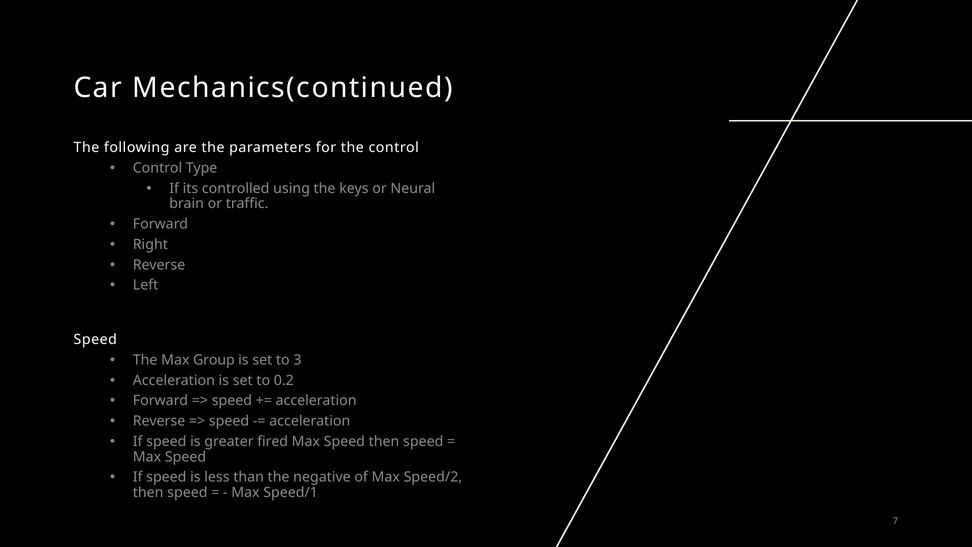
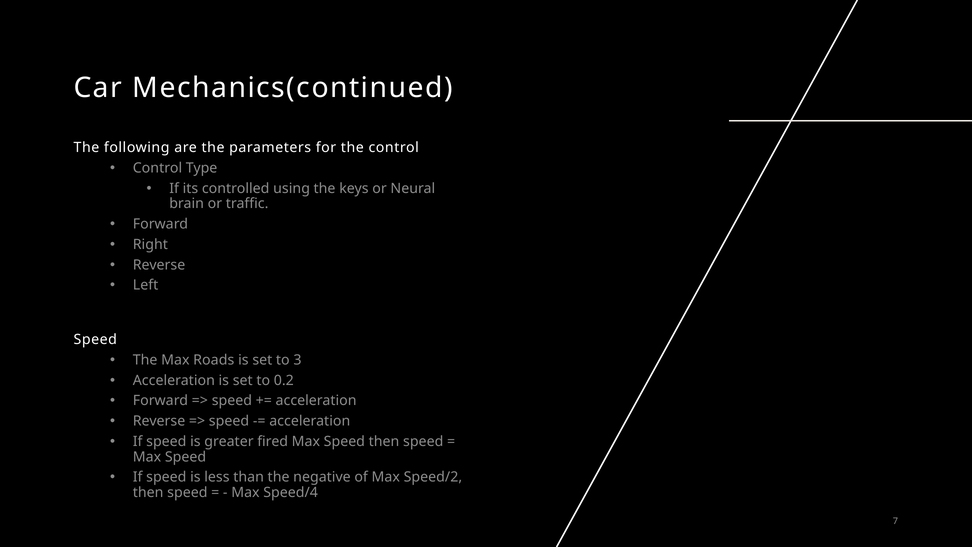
Group: Group -> Roads
Speed/1: Speed/1 -> Speed/4
